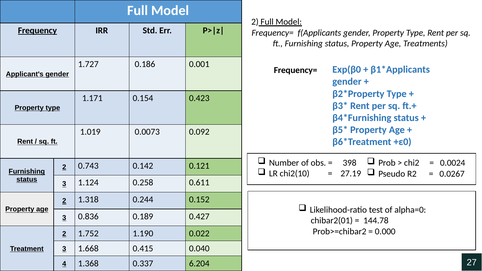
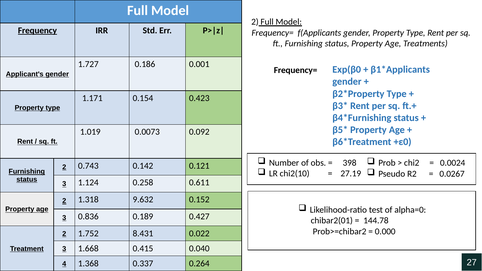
0.244: 0.244 -> 9.632
1.190: 1.190 -> 8.431
6.204: 6.204 -> 0.264
